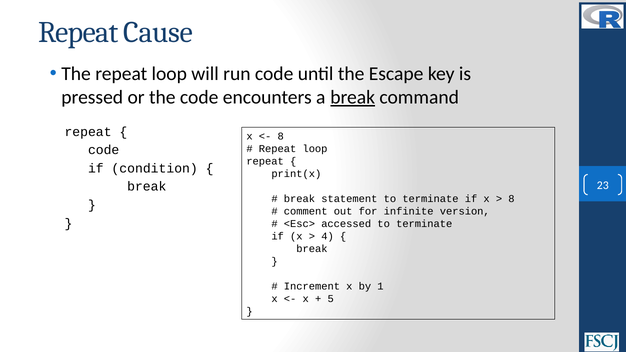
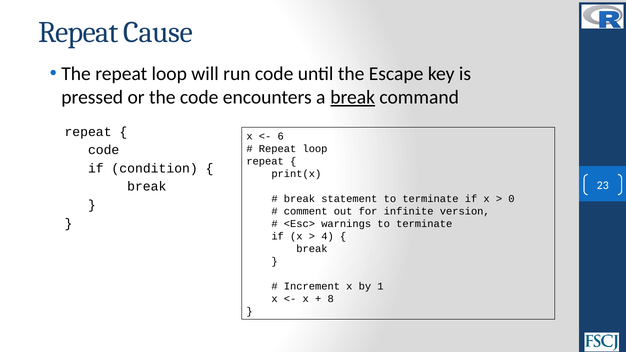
8 at (281, 136): 8 -> 6
8 at (511, 199): 8 -> 0
accessed: accessed -> warnings
5: 5 -> 8
